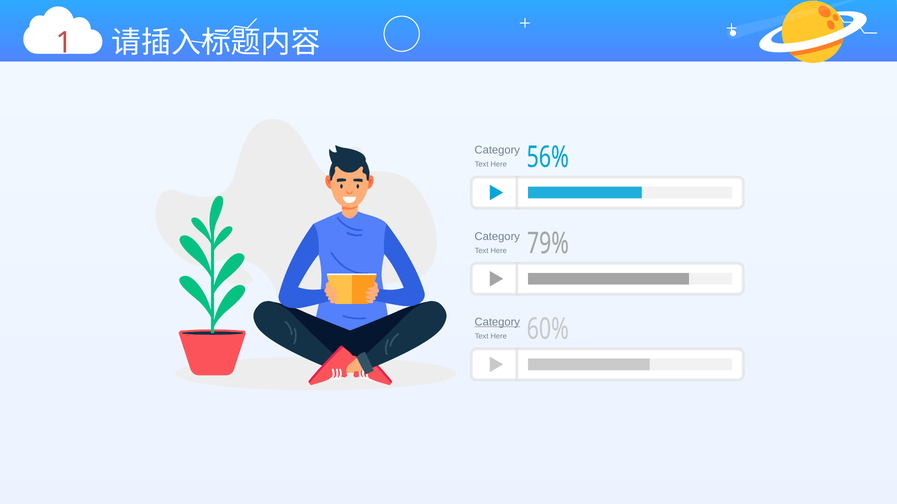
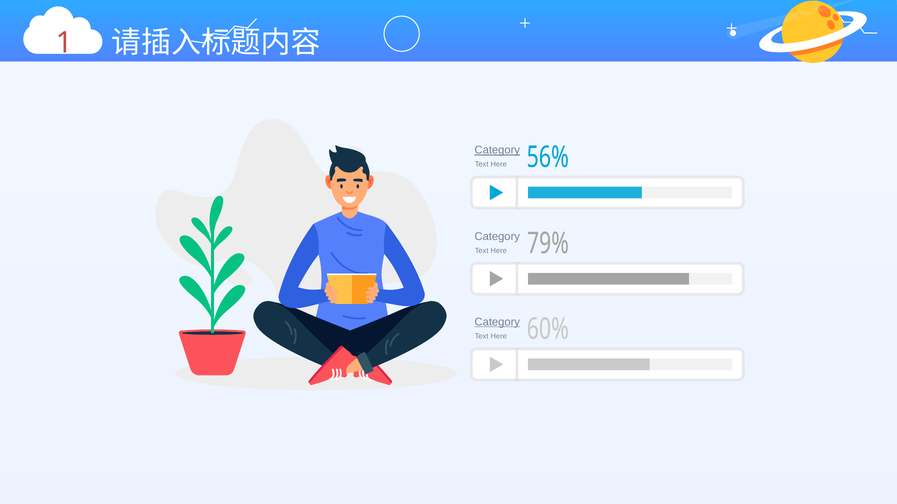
Category at (497, 150) underline: none -> present
